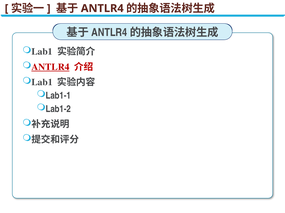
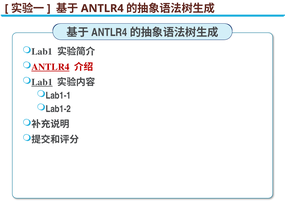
Lab1 at (42, 83) underline: none -> present
